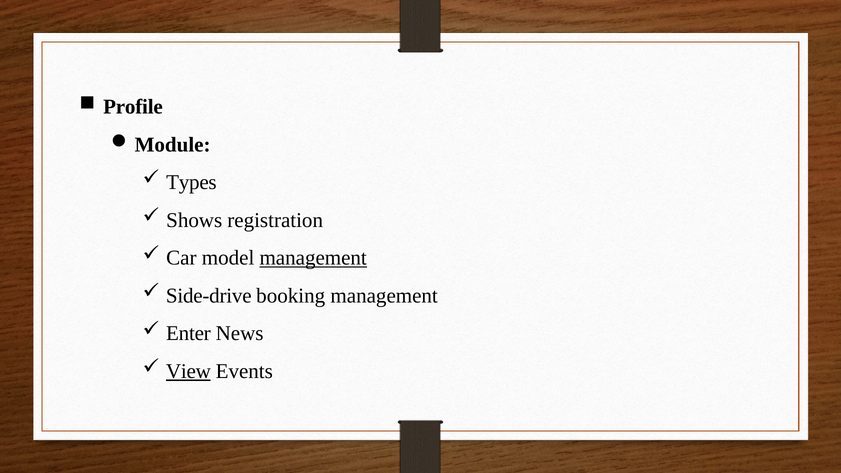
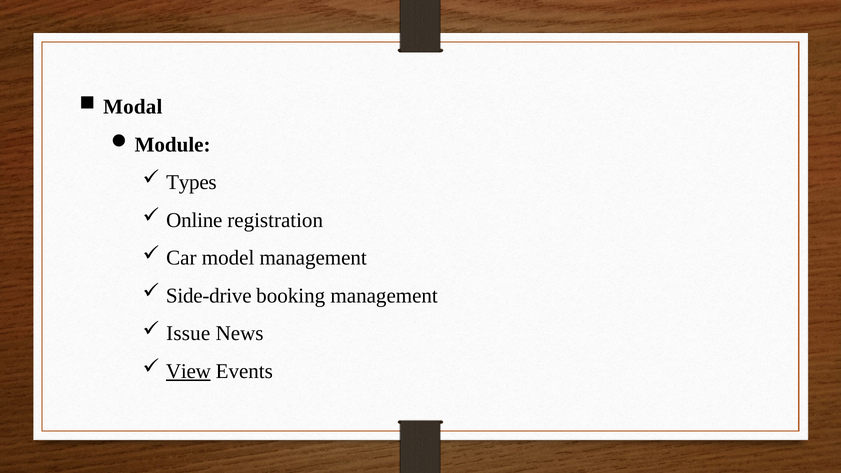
Profile: Profile -> Modal
Shows: Shows -> Online
management at (313, 258) underline: present -> none
Enter: Enter -> Issue
